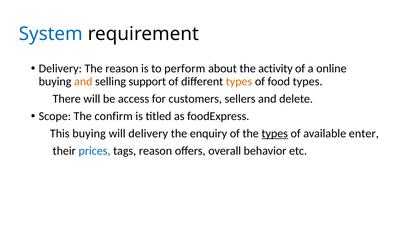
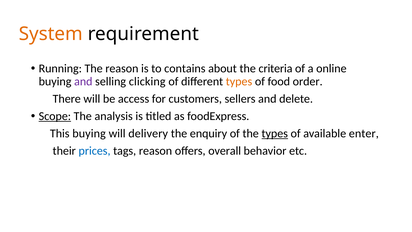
System colour: blue -> orange
Delivery at (60, 69): Delivery -> Running
perform: perform -> contains
activity: activity -> criteria
and at (83, 82) colour: orange -> purple
support: support -> clicking
food types: types -> order
Scope underline: none -> present
confirm: confirm -> analysis
